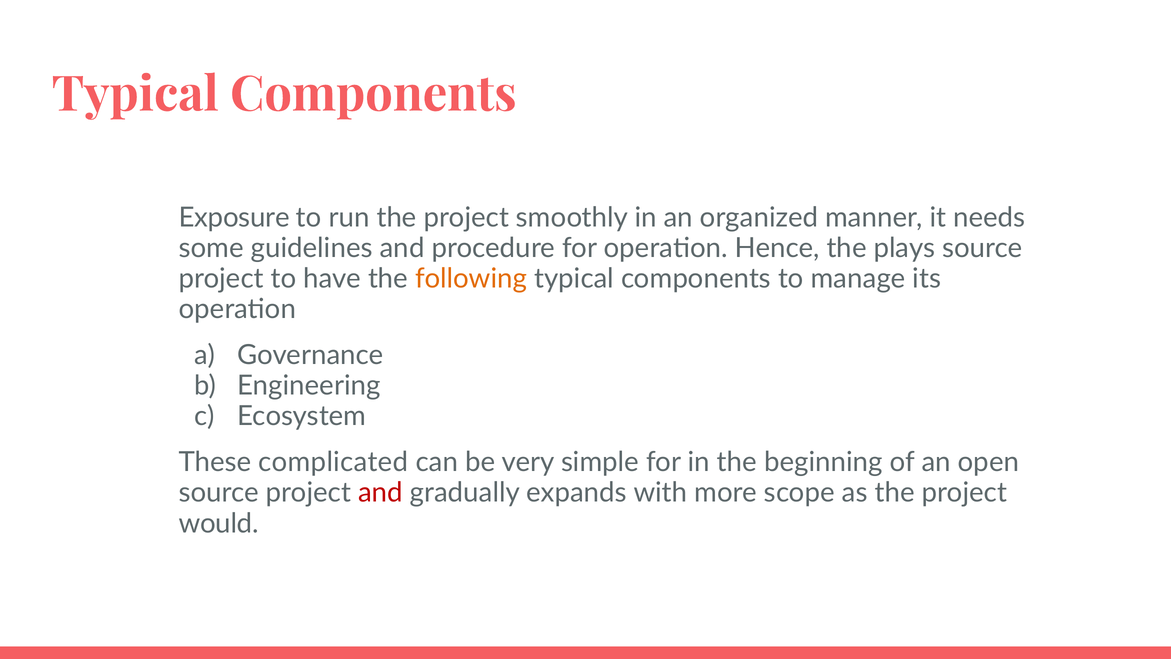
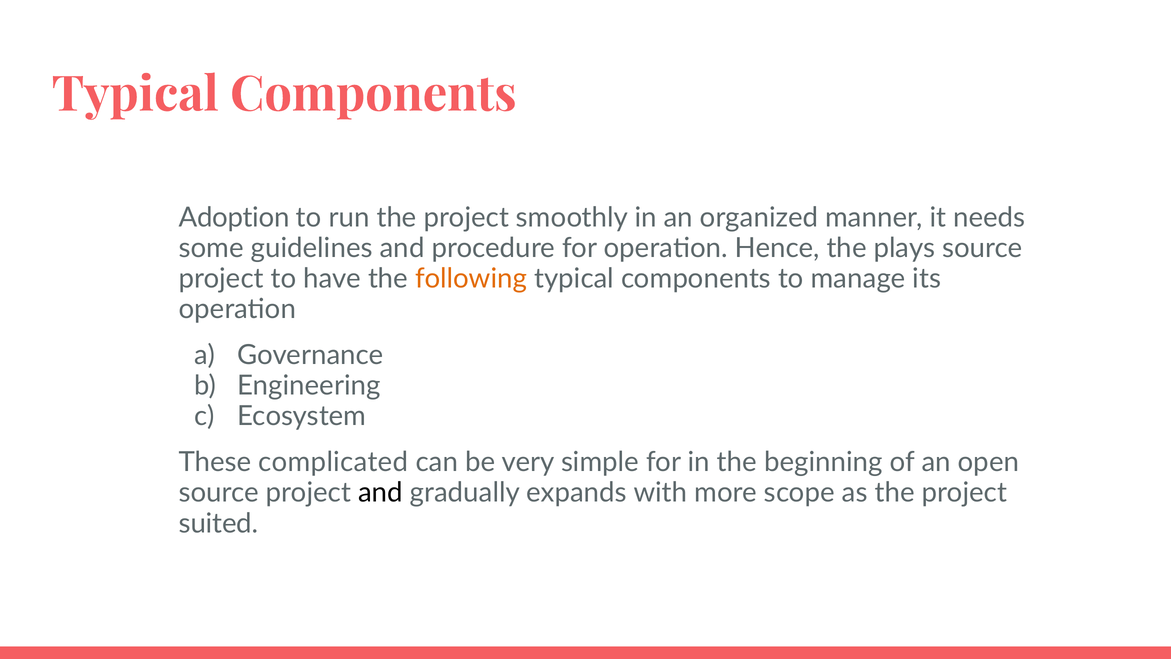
Exposure: Exposure -> Adoption
and at (380, 493) colour: red -> black
would: would -> suited
